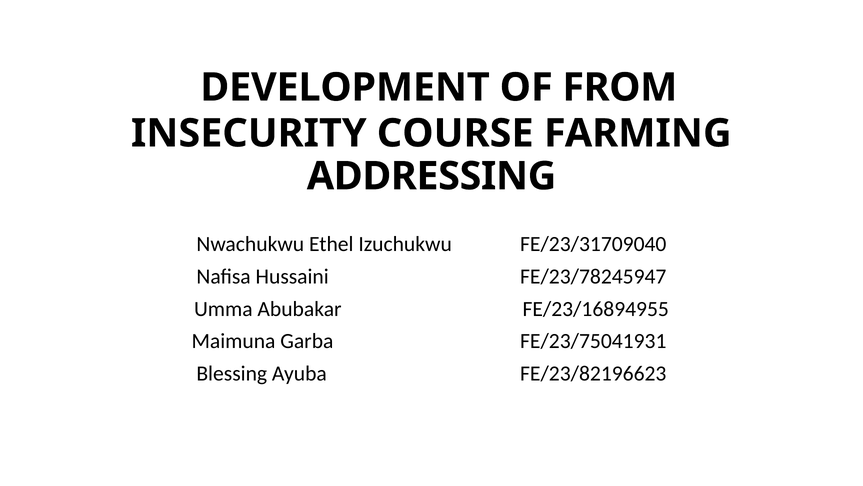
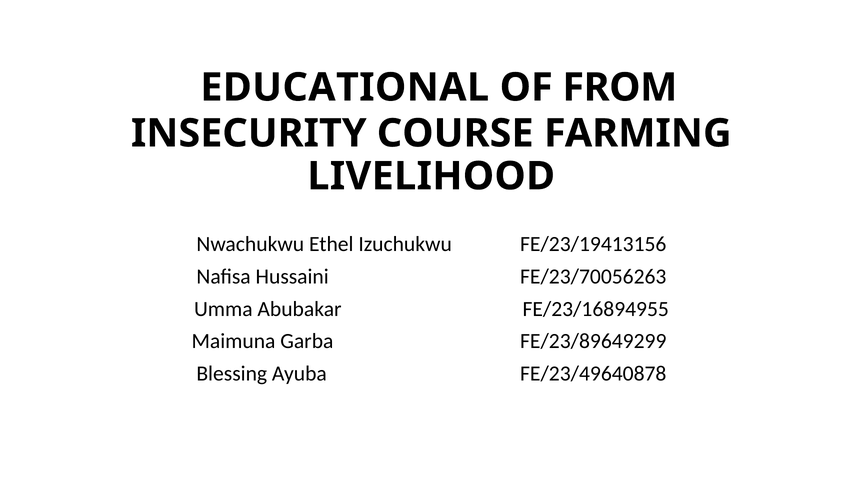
DEVELOPMENT: DEVELOPMENT -> EDUCATIONAL
ADDRESSING: ADDRESSING -> LIVELIHOOD
FE/23/31709040: FE/23/31709040 -> FE/23/19413156
FE/23/78245947: FE/23/78245947 -> FE/23/70056263
FE/23/75041931: FE/23/75041931 -> FE/23/89649299
FE/23/82196623: FE/23/82196623 -> FE/23/49640878
